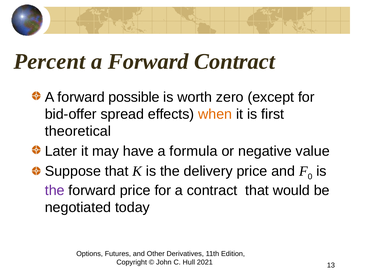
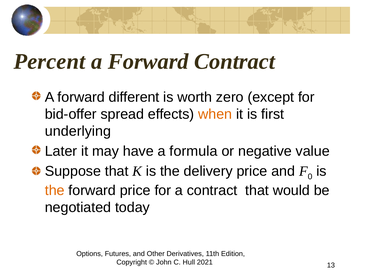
possible: possible -> different
theoretical: theoretical -> underlying
the at (55, 191) colour: purple -> orange
